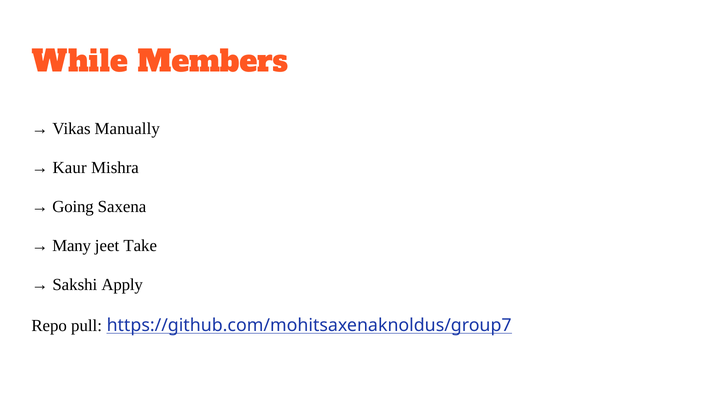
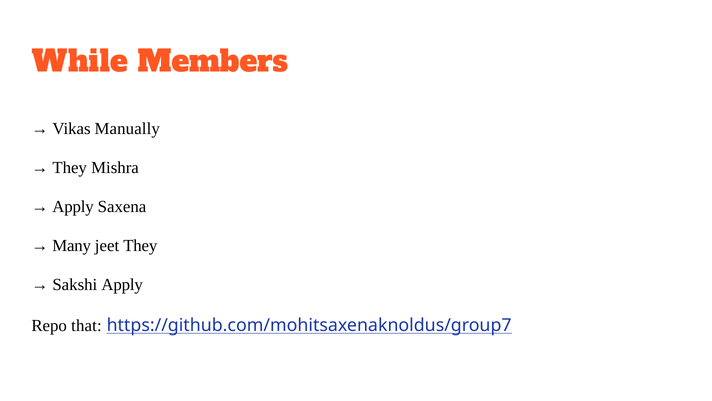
Kaur at (70, 168): Kaur -> They
Going at (73, 207): Going -> Apply
jeet Take: Take -> They
pull: pull -> that
